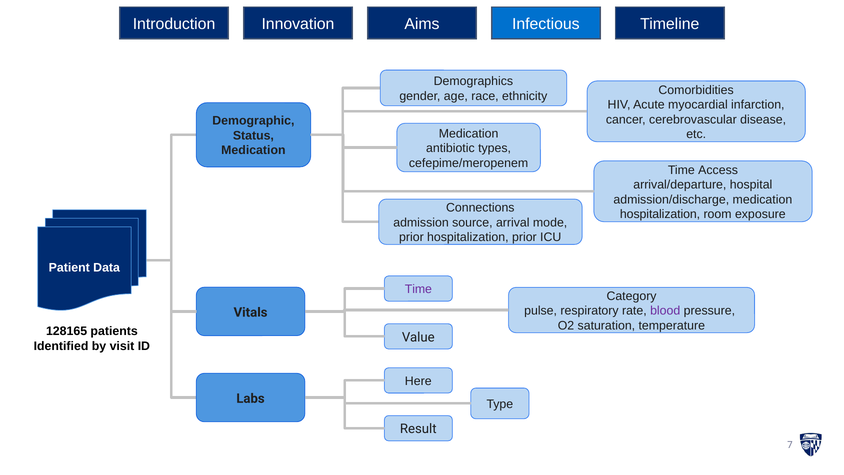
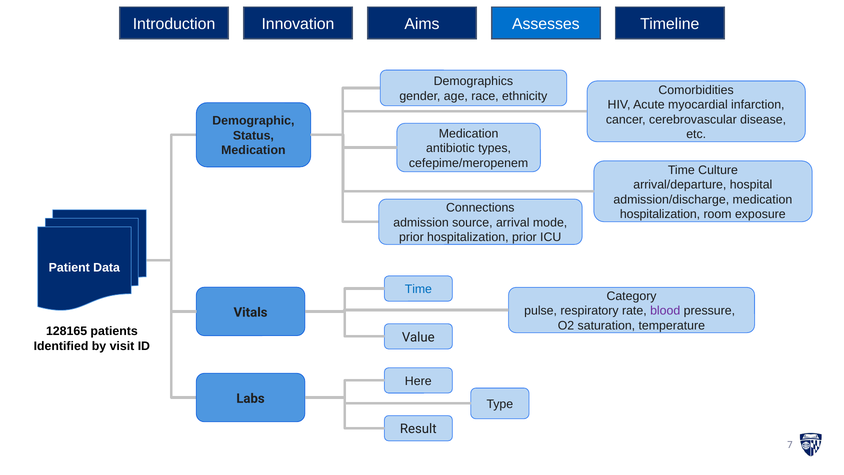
Infectious: Infectious -> Assesses
Access: Access -> Culture
Time at (418, 289) colour: purple -> blue
